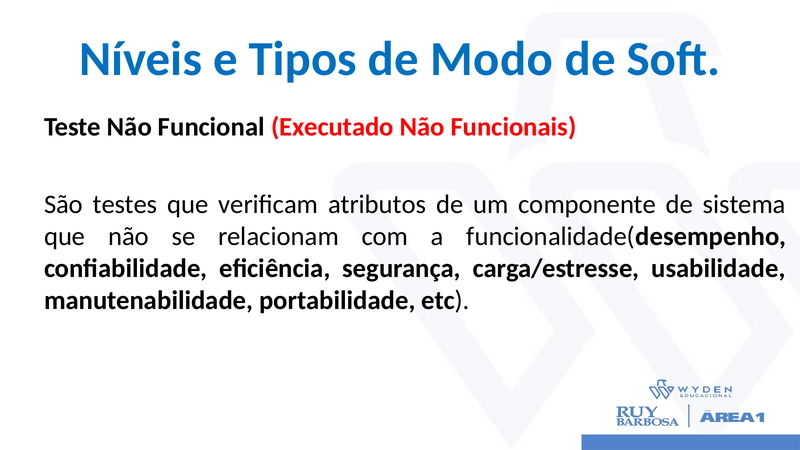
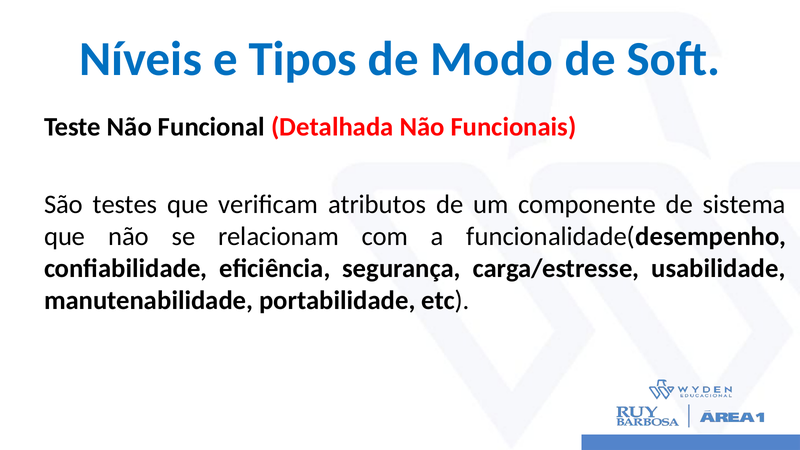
Executado: Executado -> Detalhada
